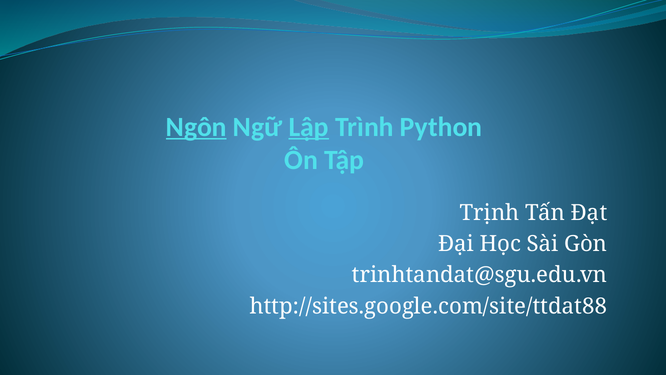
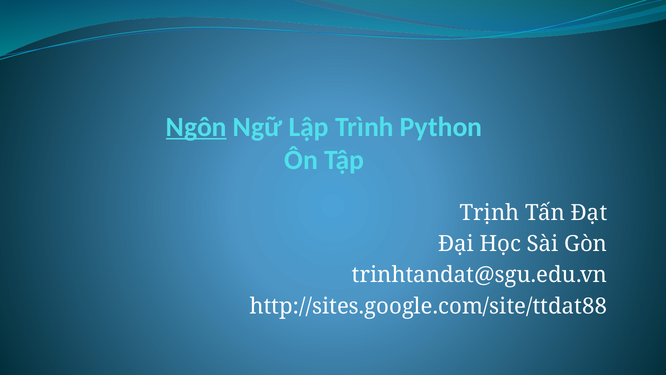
Lập underline: present -> none
